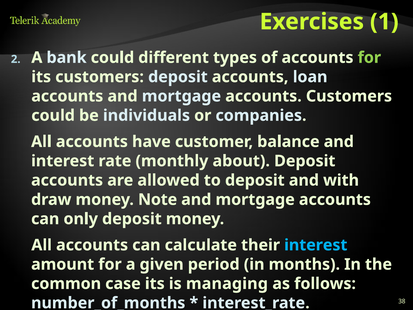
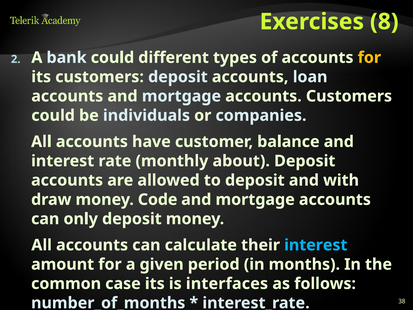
1: 1 -> 8
for at (369, 58) colour: light green -> yellow
Note: Note -> Code
managing: managing -> interfaces
